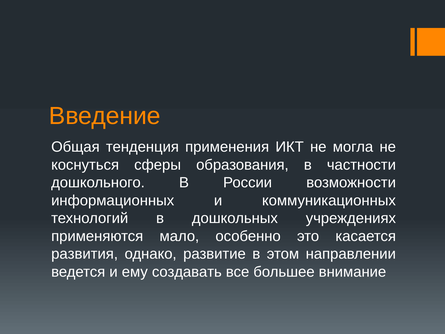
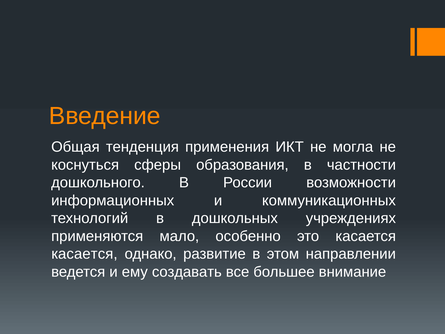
развития at (85, 254): развития -> касается
